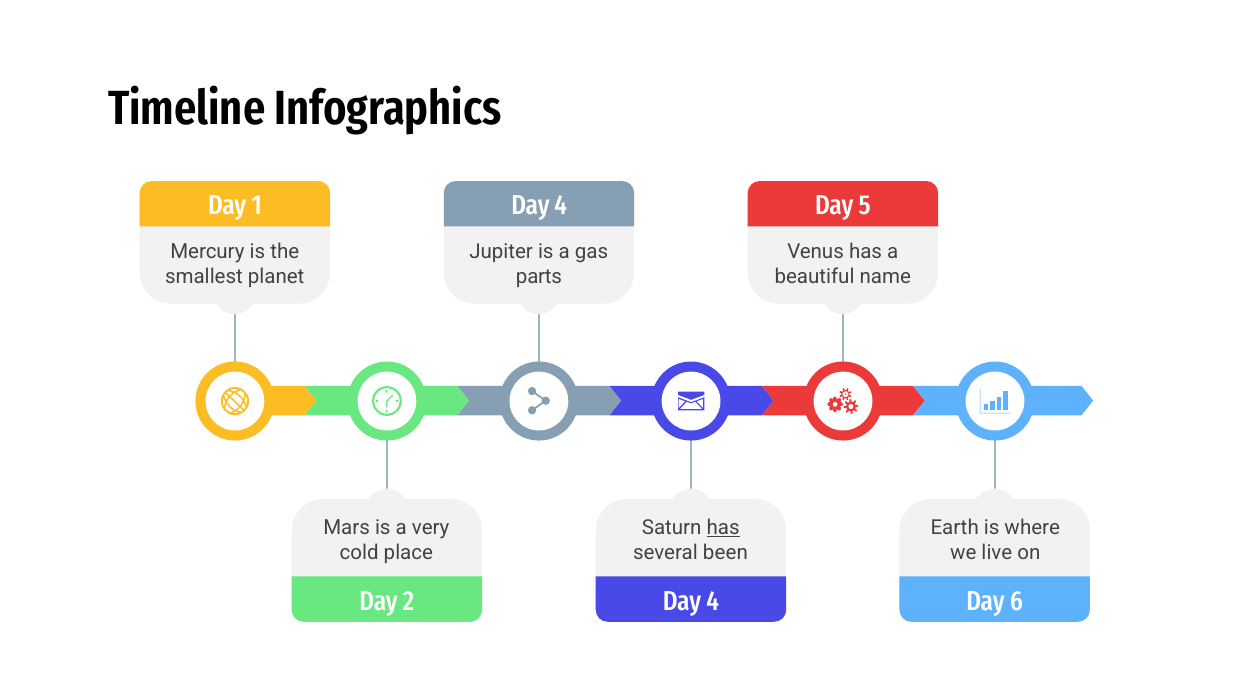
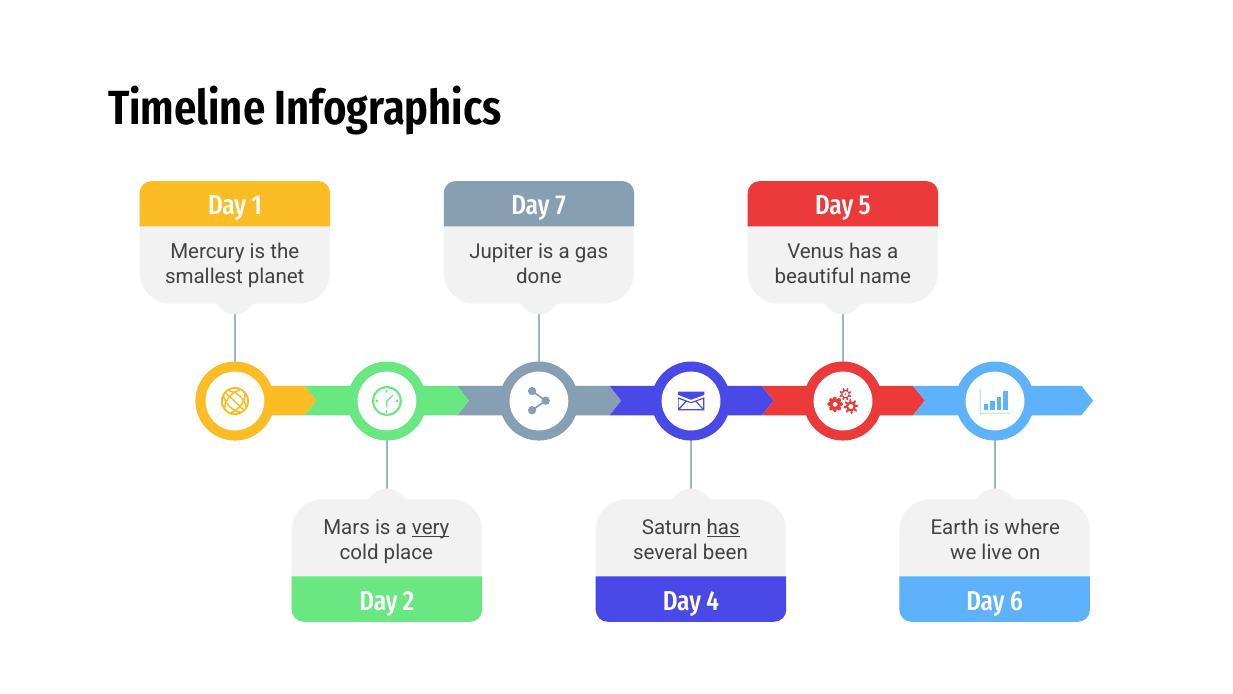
4 at (561, 206): 4 -> 7
parts: parts -> done
very underline: none -> present
